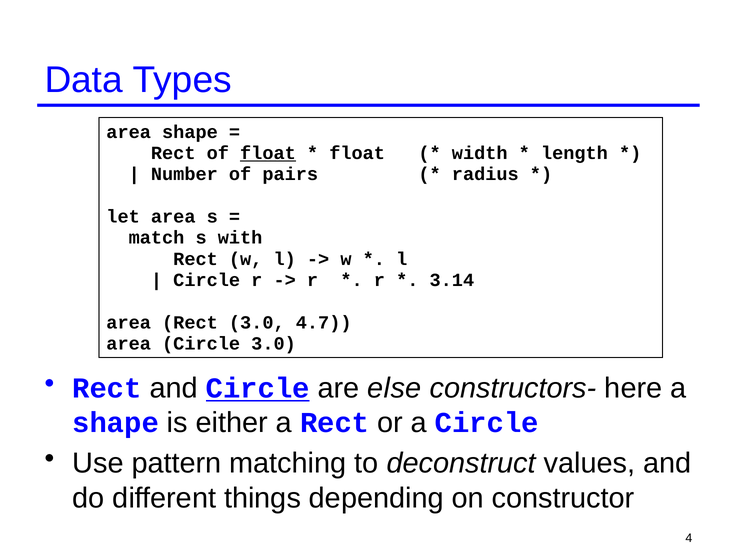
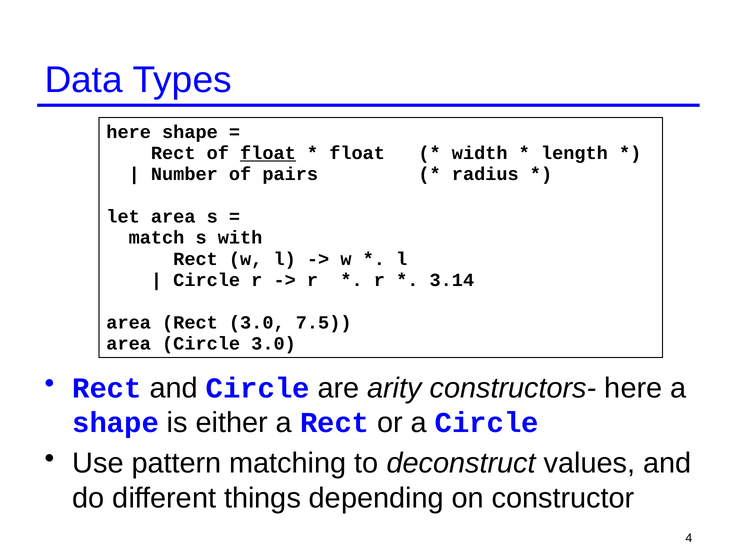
area at (129, 132): area -> here
4.7: 4.7 -> 7.5
Circle at (258, 388) underline: present -> none
else: else -> arity
